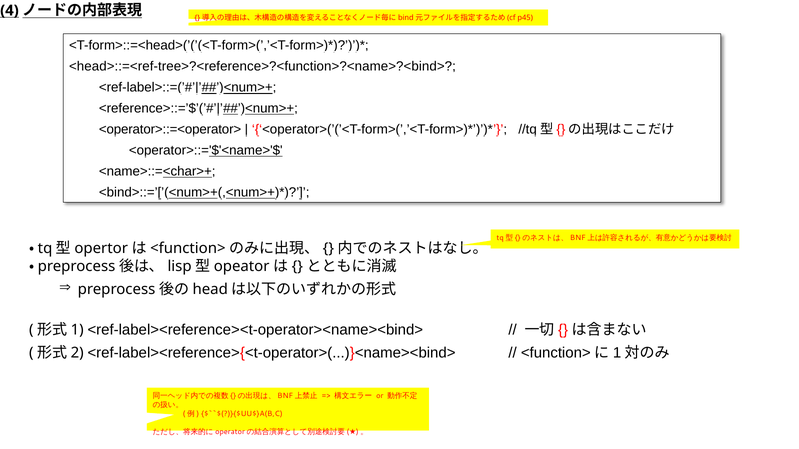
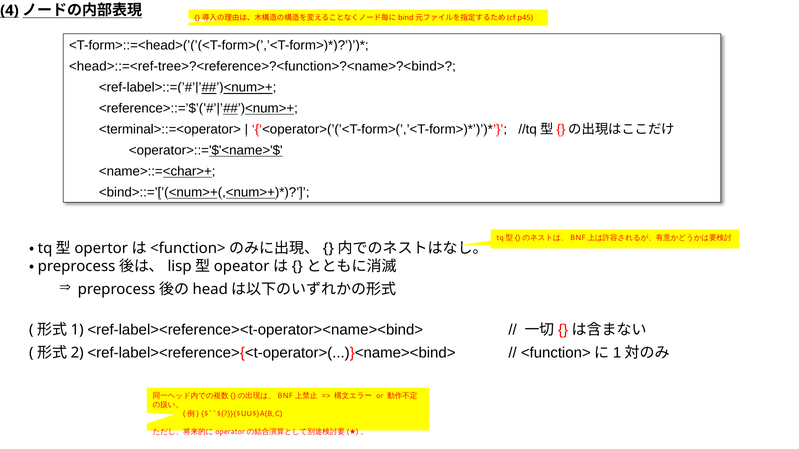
<operator>::=<operator>: <operator>::=<operator> -> <terminal>::=<operator>
